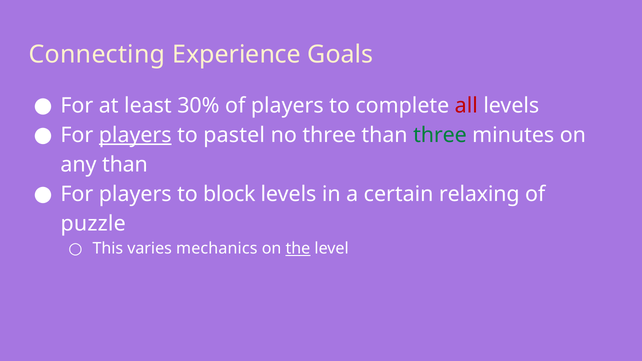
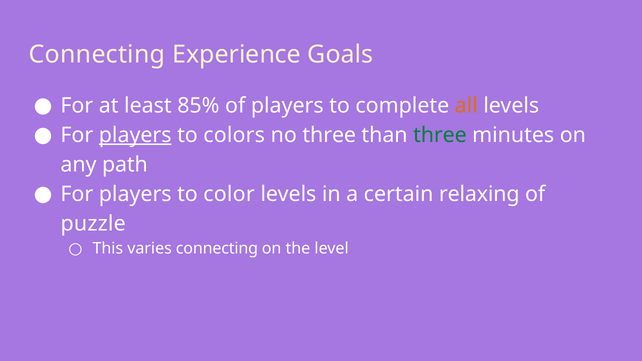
30%: 30% -> 85%
all colour: red -> orange
pastel: pastel -> colors
any than: than -> path
block: block -> color
varies mechanics: mechanics -> connecting
the underline: present -> none
